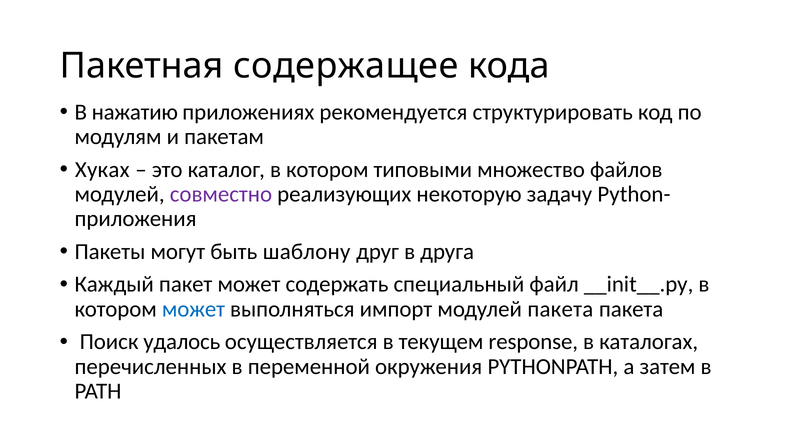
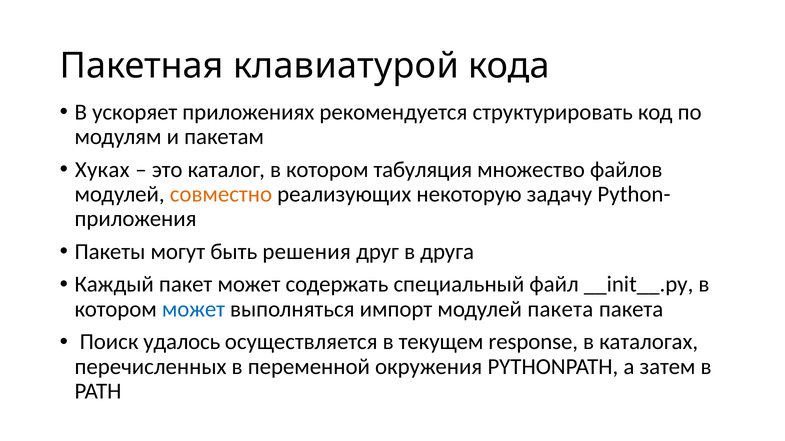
содержащее: содержащее -> клавиатурой
нажатию: нажатию -> ускоряет
типовыми: типовыми -> табуляция
совместно colour: purple -> orange
шаблону: шаблону -> решения
